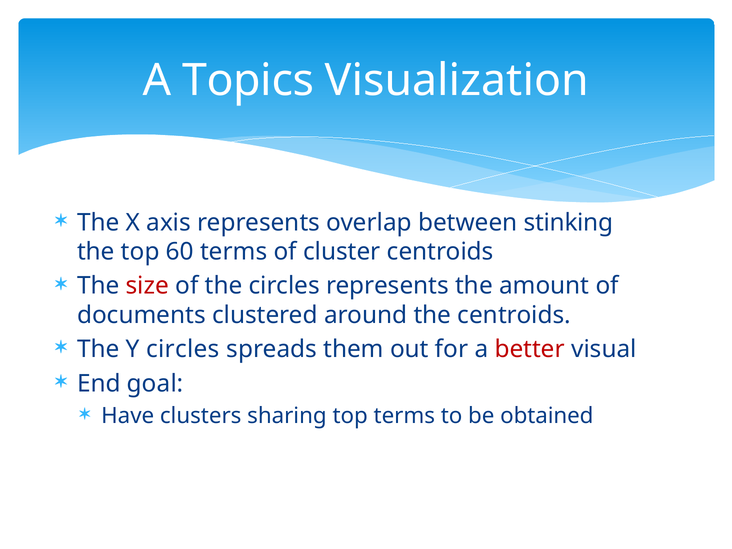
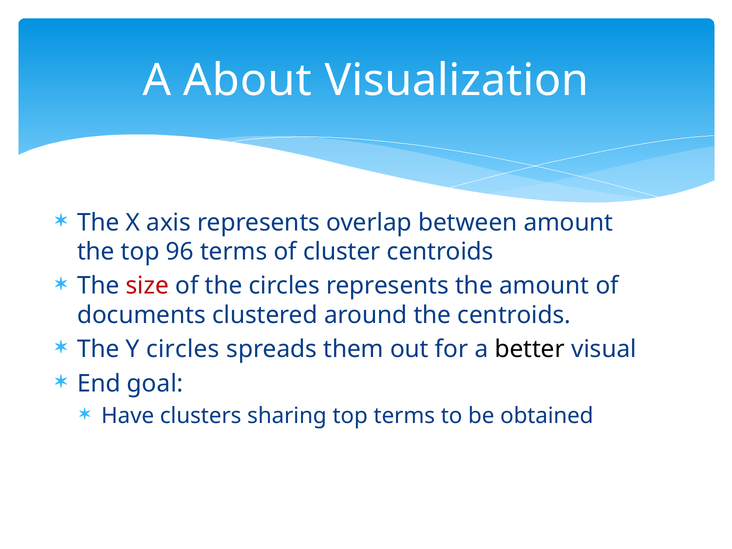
Topics: Topics -> About
between stinking: stinking -> amount
60: 60 -> 96
better colour: red -> black
